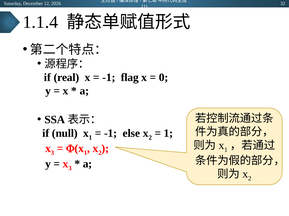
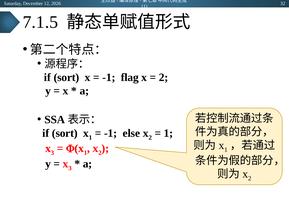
1.1.4: 1.1.4 -> 7.1.5
real at (66, 78): real -> sort
0 at (163, 78): 0 -> 2
null at (65, 134): null -> sort
